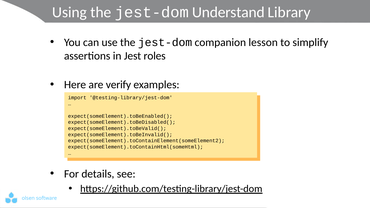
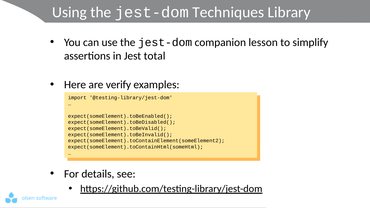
Understand: Understand -> Techniques
roles: roles -> total
